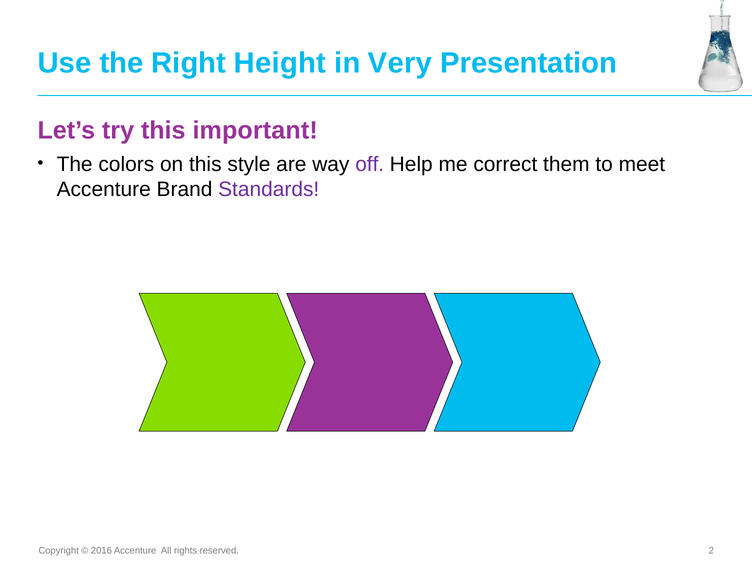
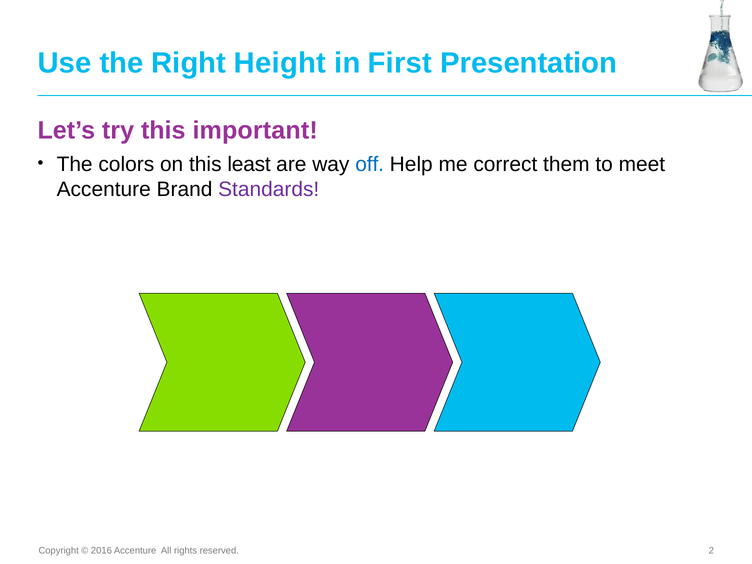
Very: Very -> First
style: style -> least
off colour: purple -> blue
